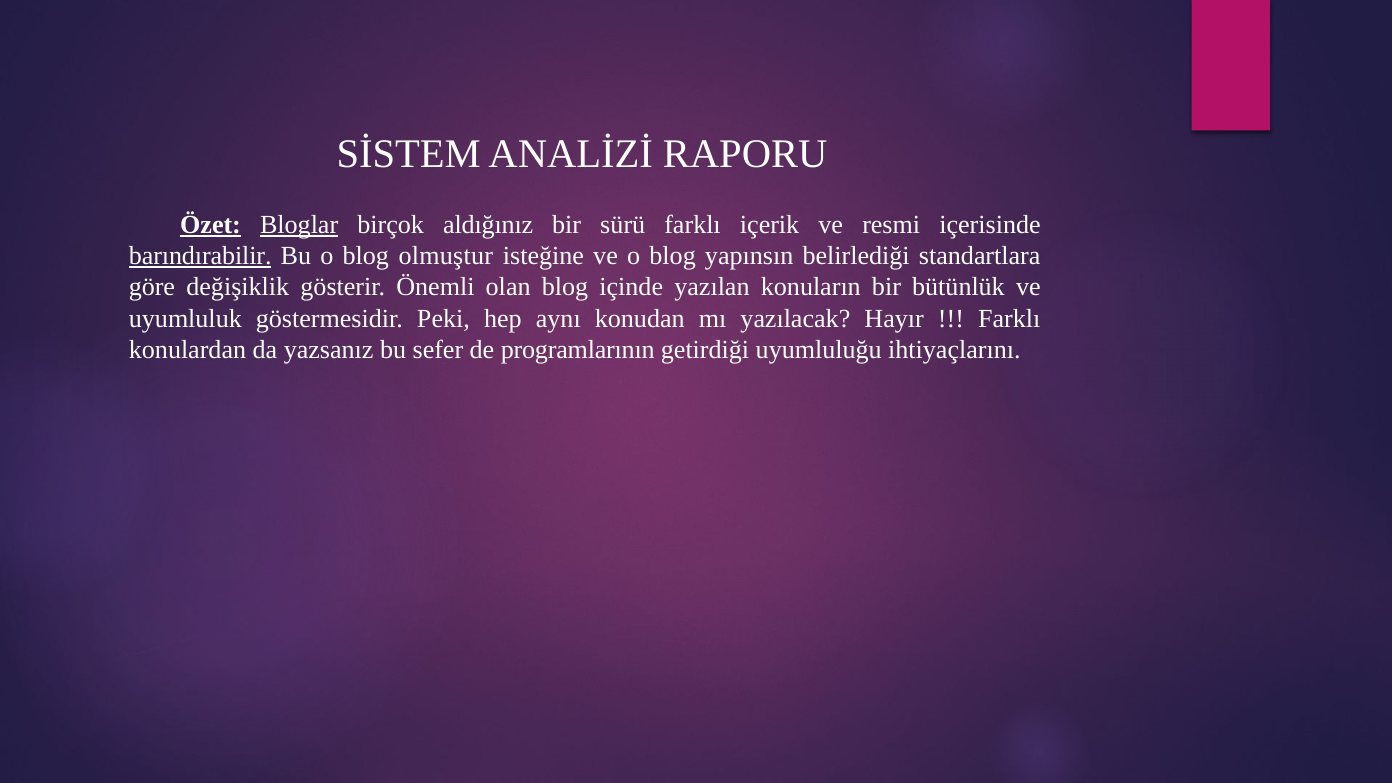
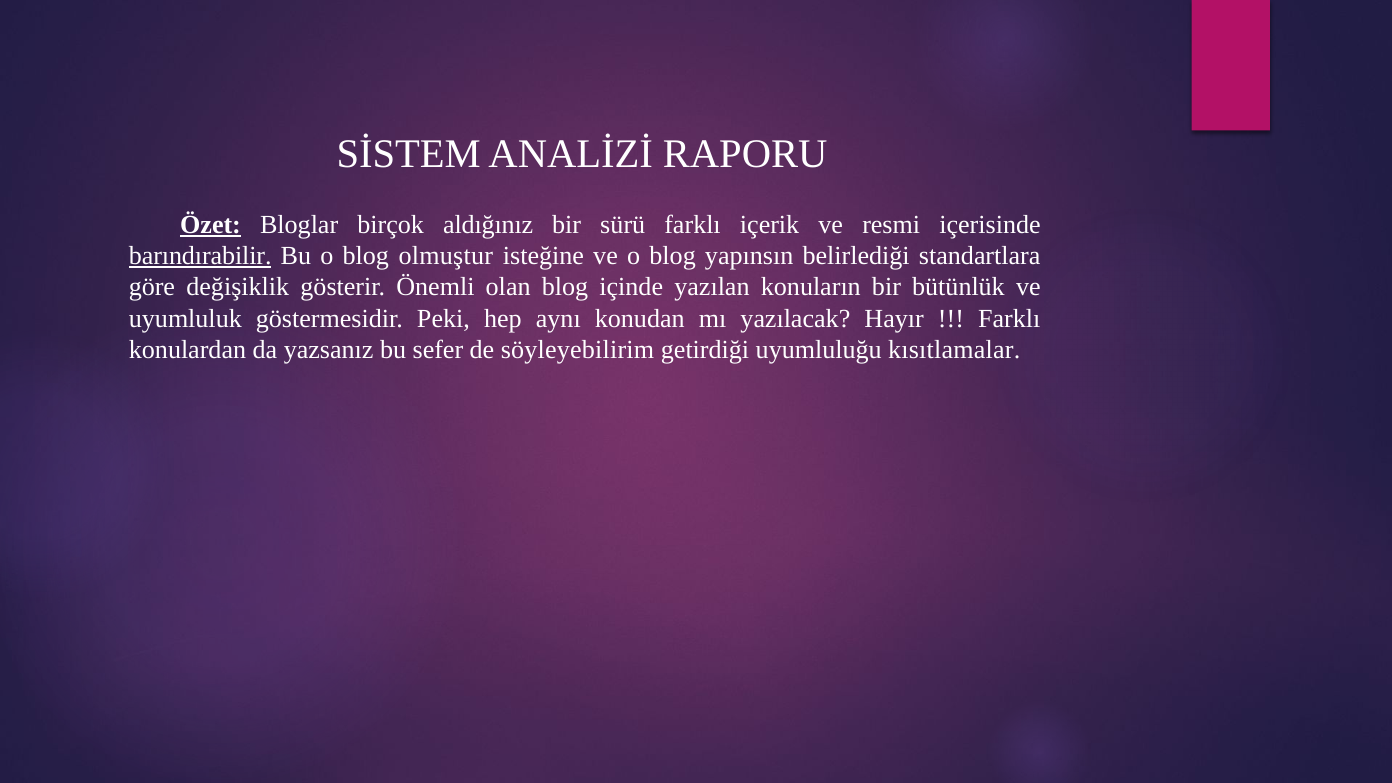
Bloglar underline: present -> none
programlarının: programlarının -> söyleyebilirim
ihtiyaçlarını: ihtiyaçlarını -> kısıtlamalar
